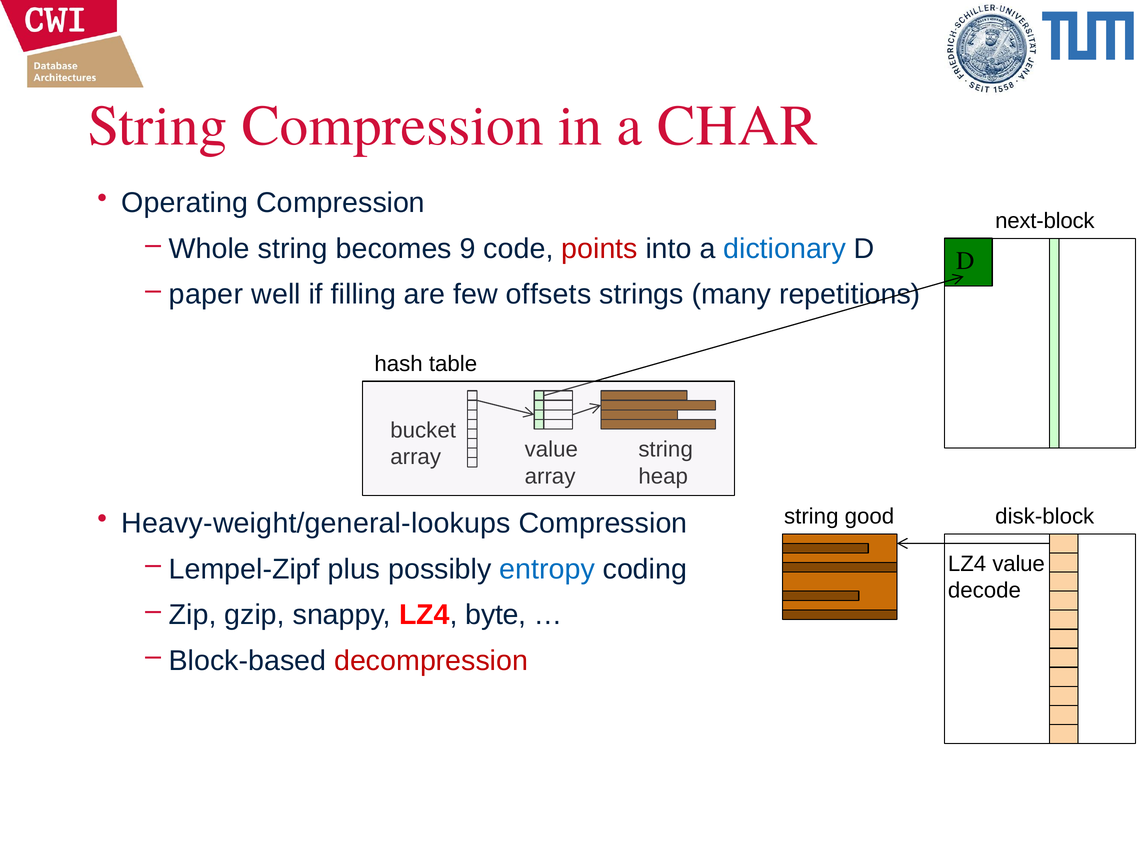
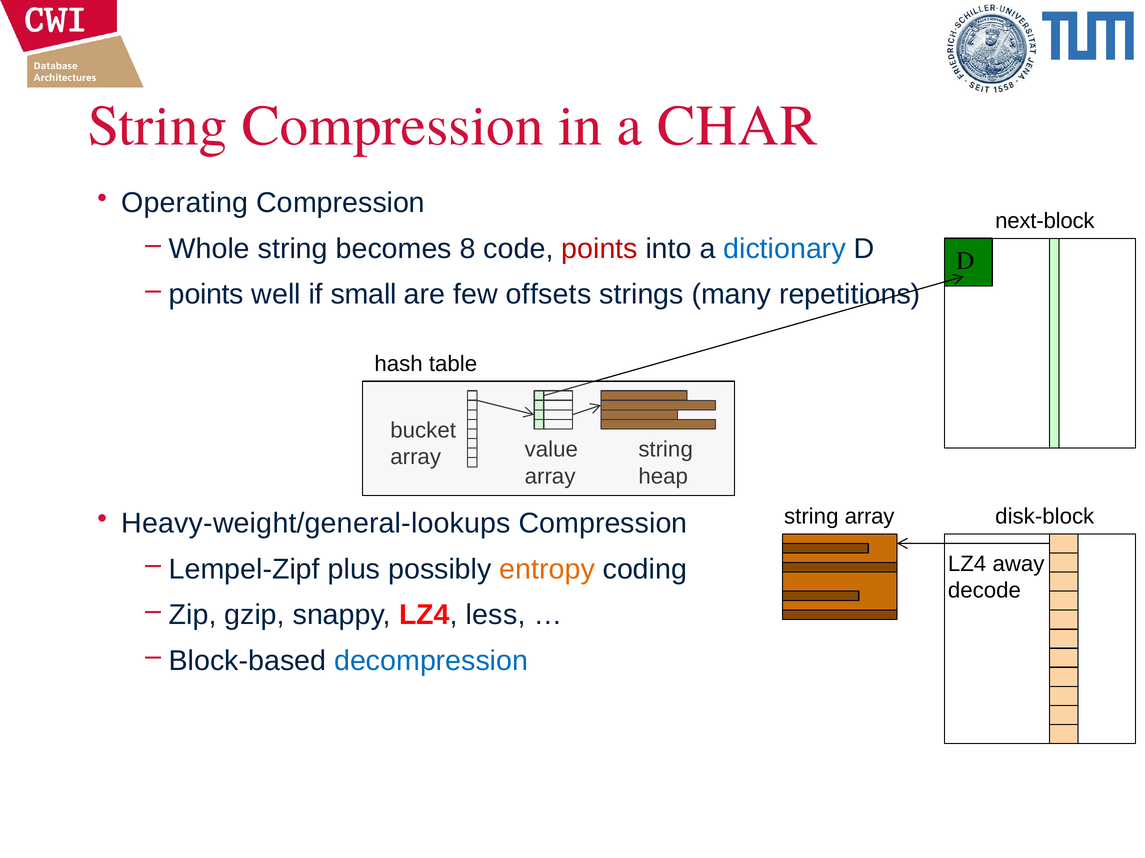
9: 9 -> 8
paper at (206, 295): paper -> points
filling: filling -> small
string good: good -> array
LZ4 value: value -> away
entropy colour: blue -> orange
byte: byte -> less
decompression colour: red -> blue
